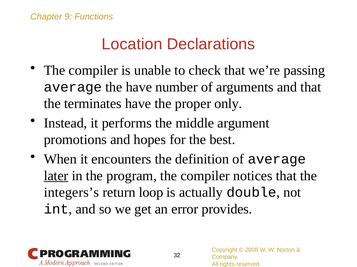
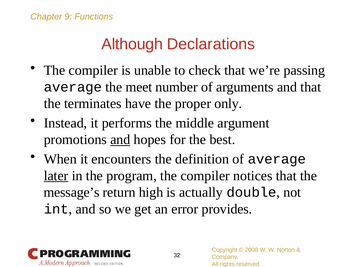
Location: Location -> Although
the have: have -> meet
and at (120, 140) underline: none -> present
integers’s: integers’s -> message’s
loop: loop -> high
